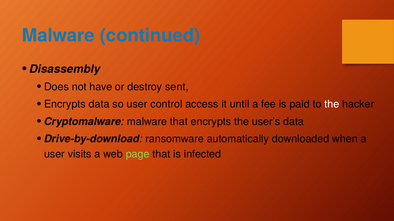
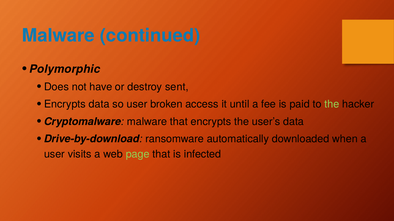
Disassembly: Disassembly -> Polymorphic
control: control -> broken
the at (332, 104) colour: white -> light green
